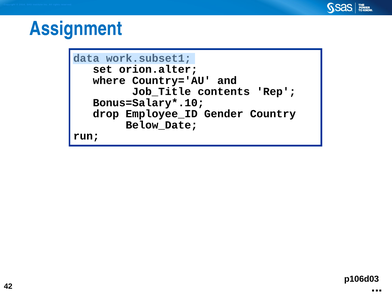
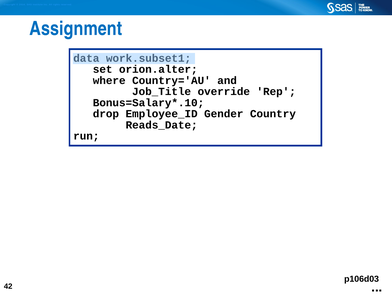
contents: contents -> override
Below_Date: Below_Date -> Reads_Date
